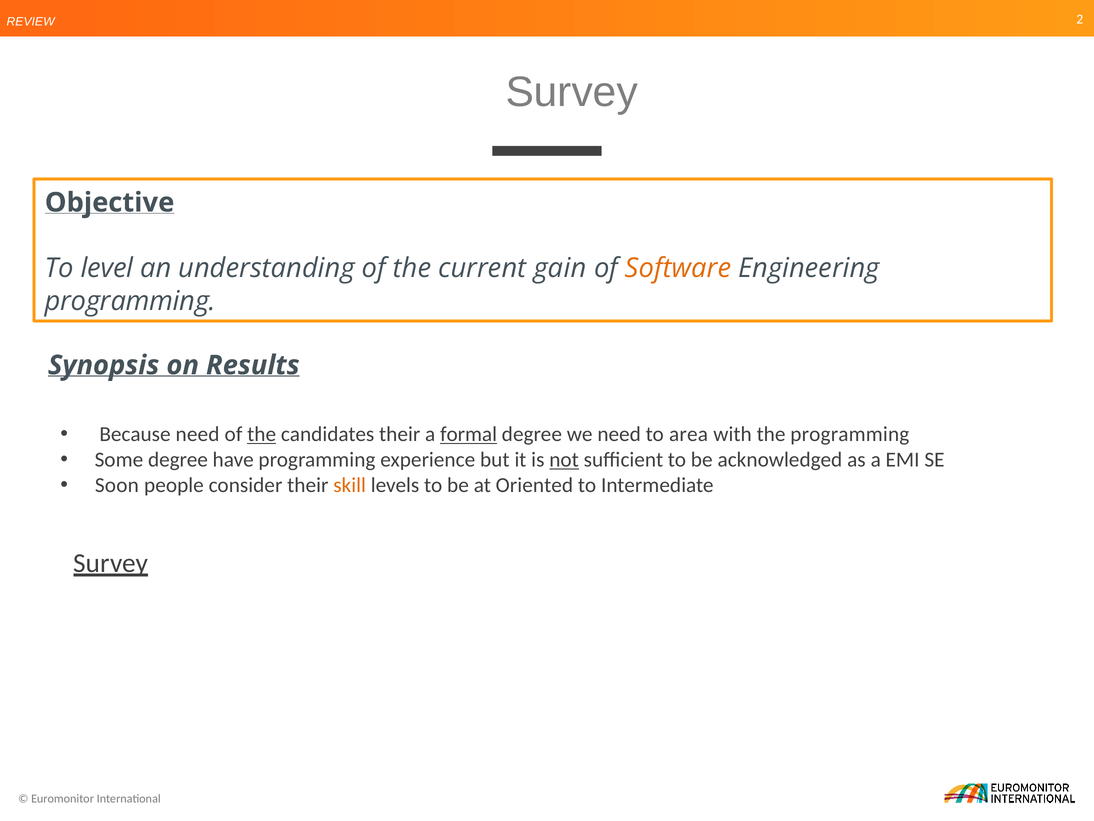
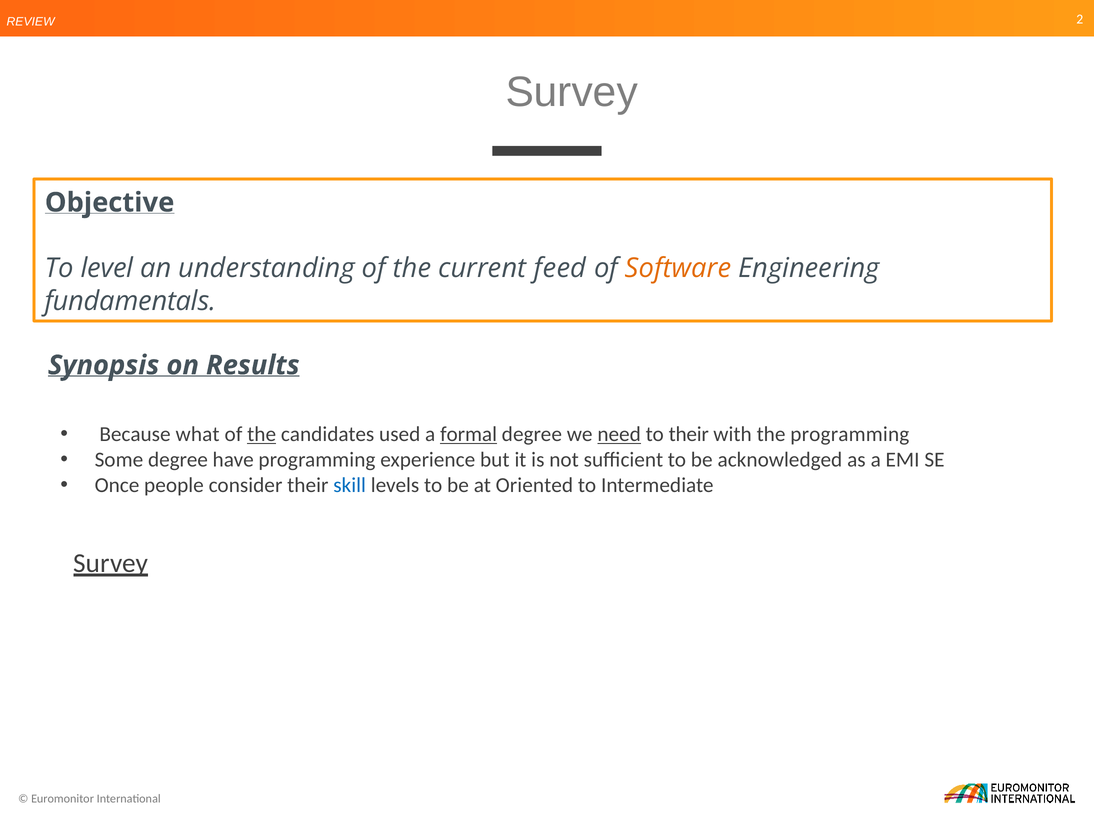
gain: gain -> feed
programming at (130, 301): programming -> fundamentals
Because need: need -> what
candidates their: their -> used
need at (619, 434) underline: none -> present
to area: area -> their
not underline: present -> none
Soon: Soon -> Once
skill colour: orange -> blue
